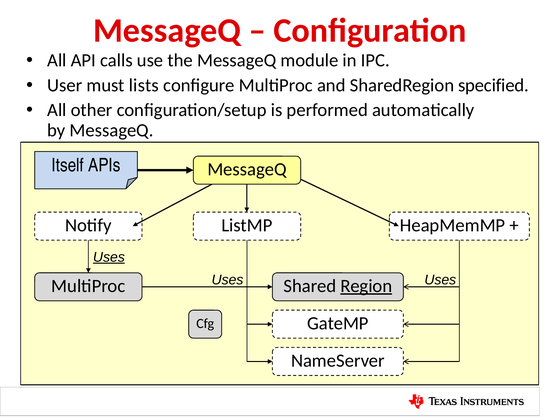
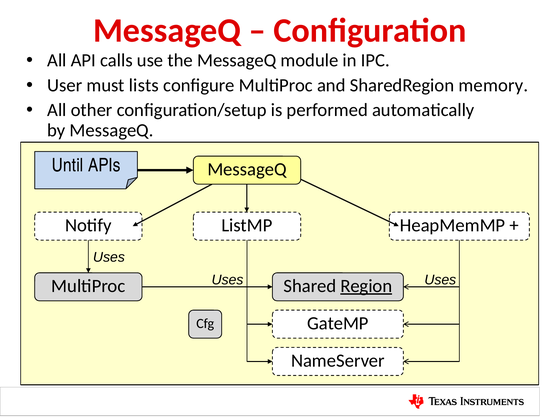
specified: specified -> memory
Itself: Itself -> Until
Uses at (109, 257) underline: present -> none
